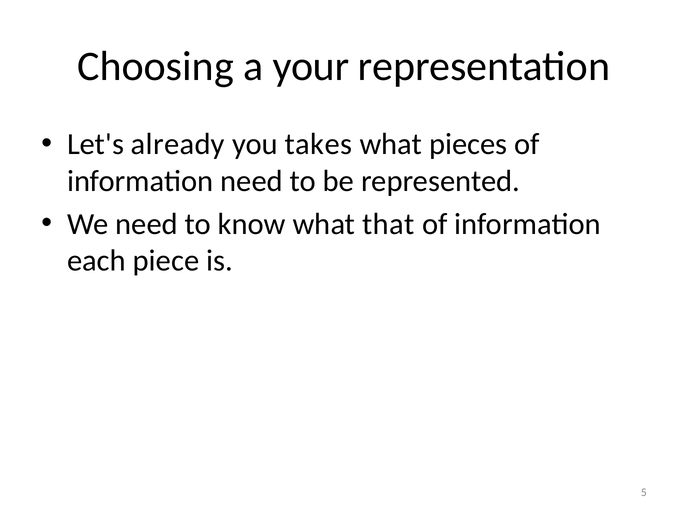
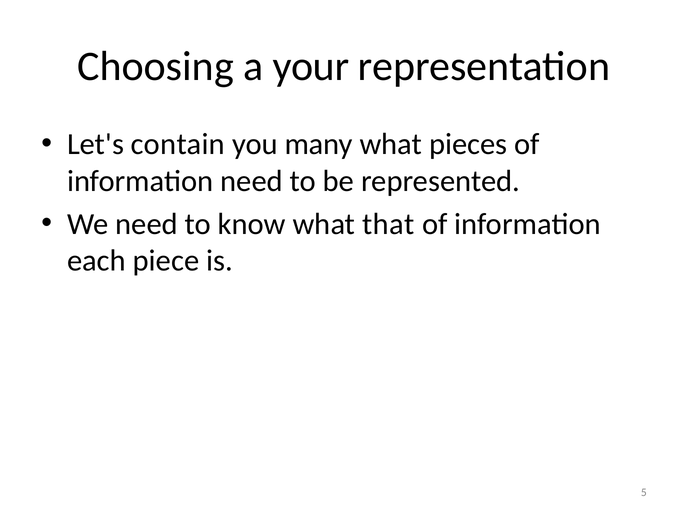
already: already -> contain
takes: takes -> many
